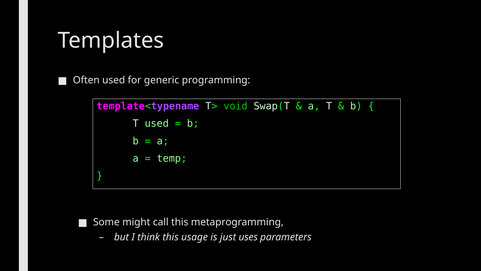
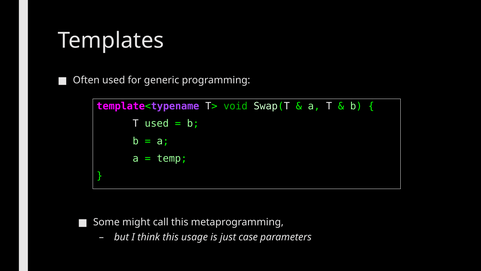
uses: uses -> case
